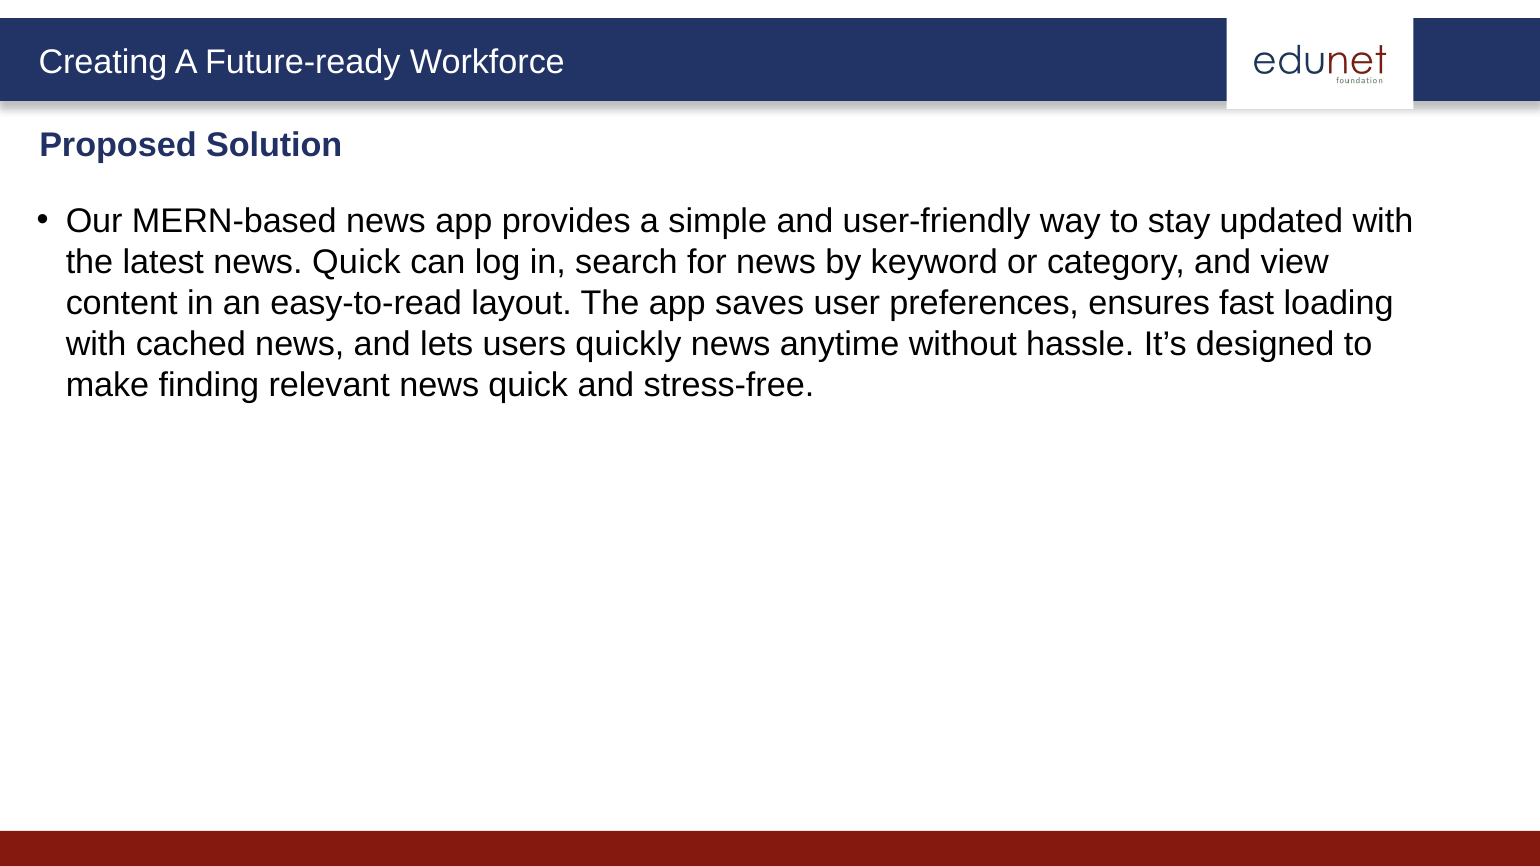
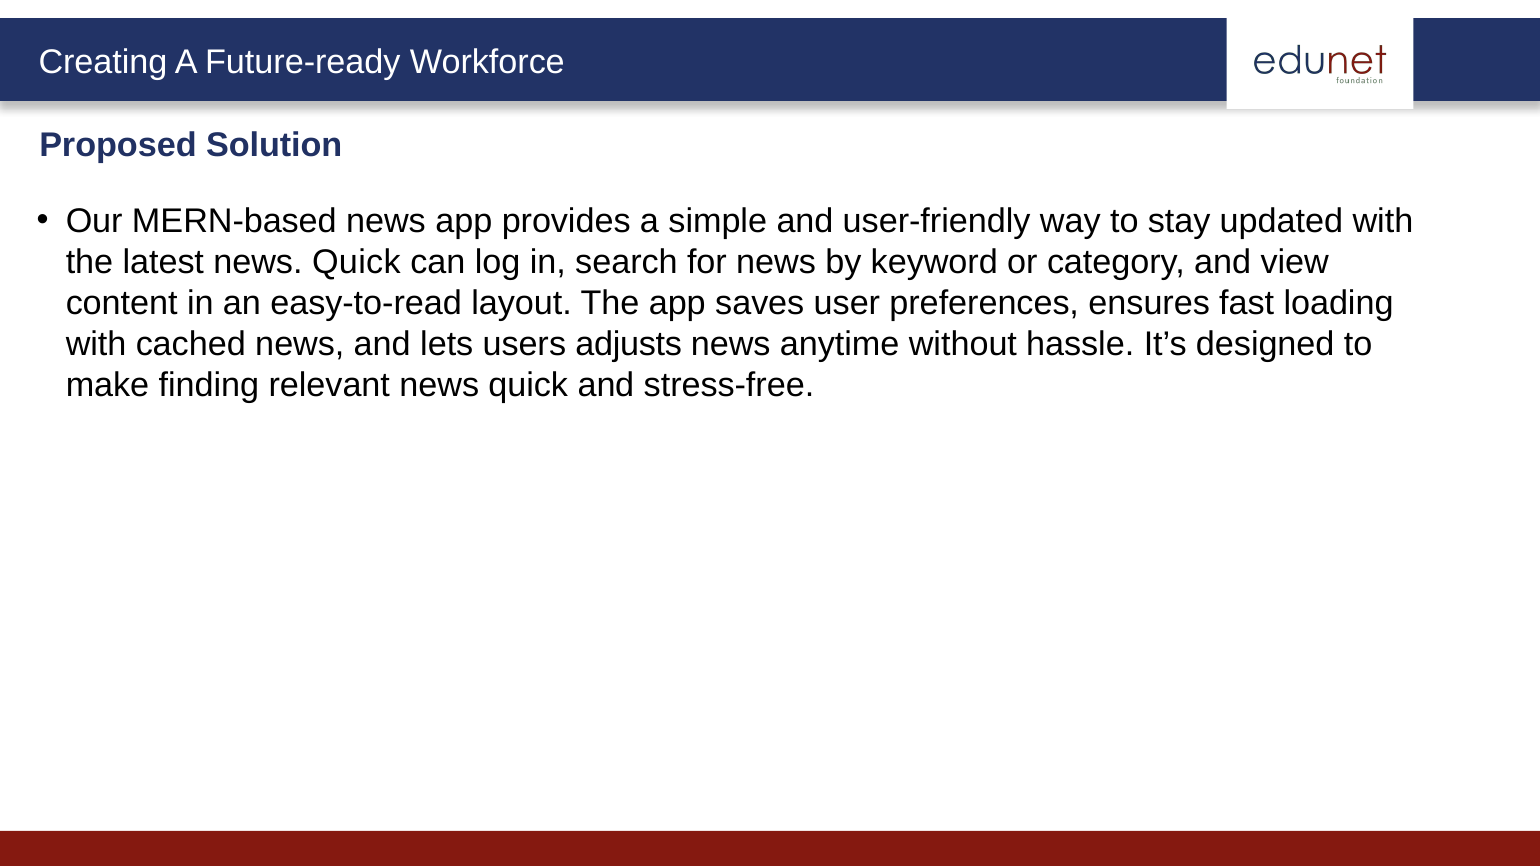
quickly: quickly -> adjusts
